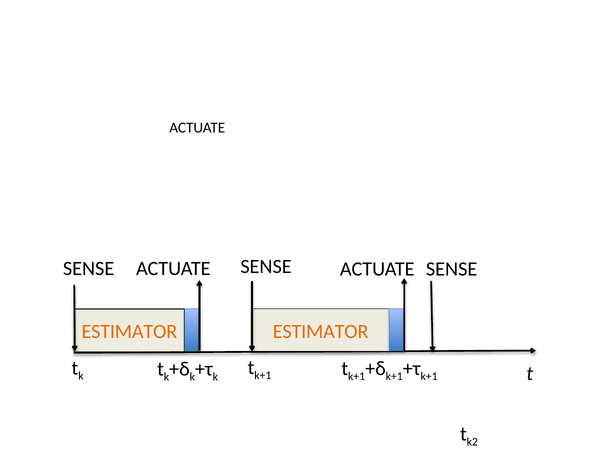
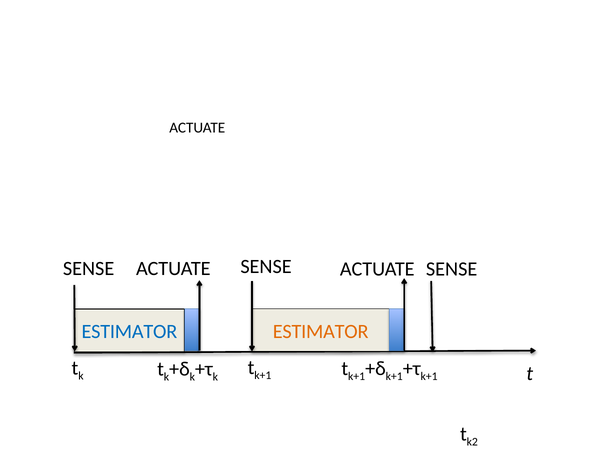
ESTIMATOR at (129, 332) colour: orange -> blue
